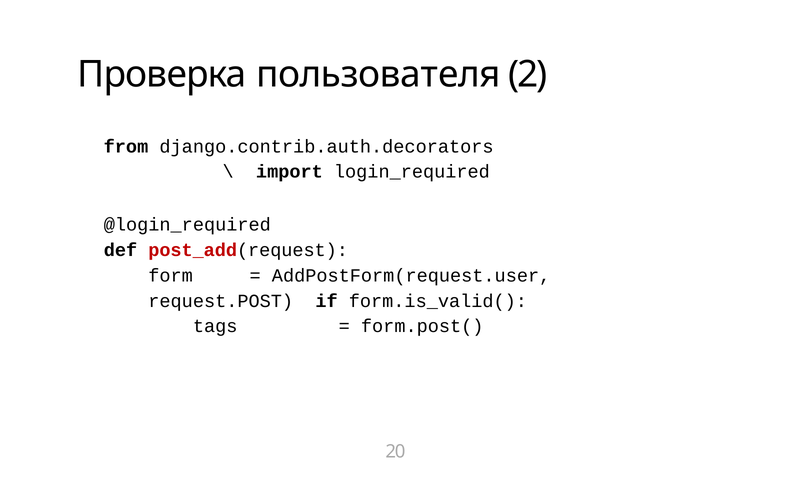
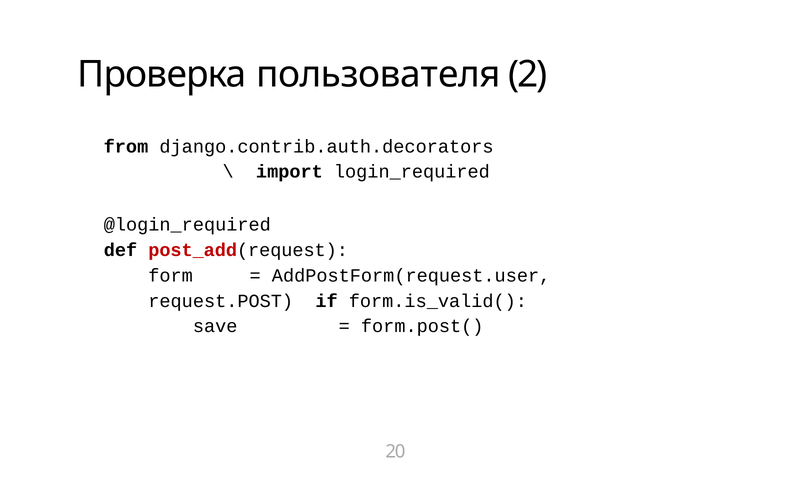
tags: tags -> save
